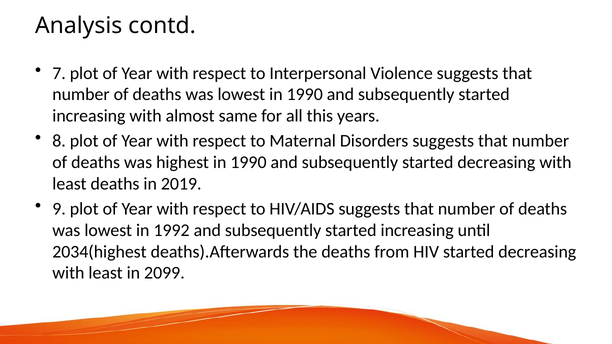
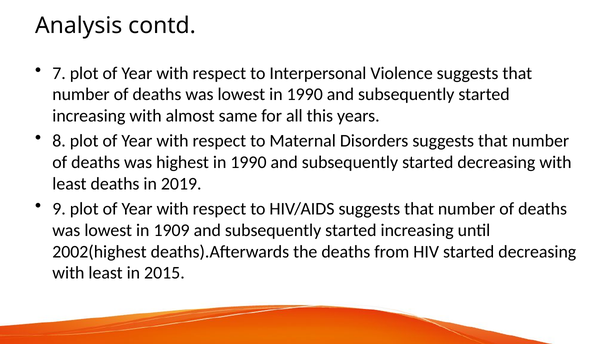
1992: 1992 -> 1909
2034(highest: 2034(highest -> 2002(highest
2099: 2099 -> 2015
